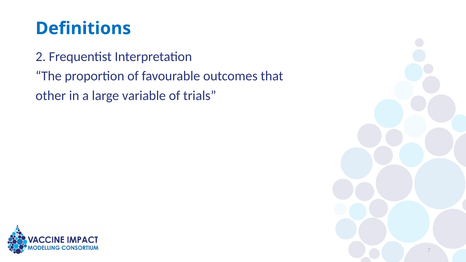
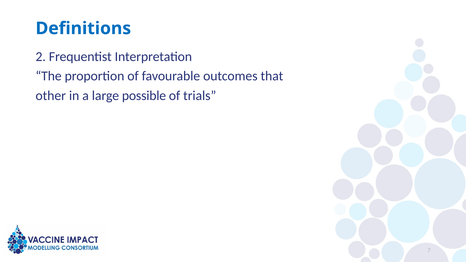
variable: variable -> possible
